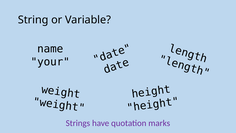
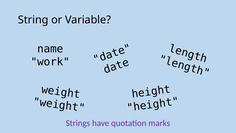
your: your -> work
